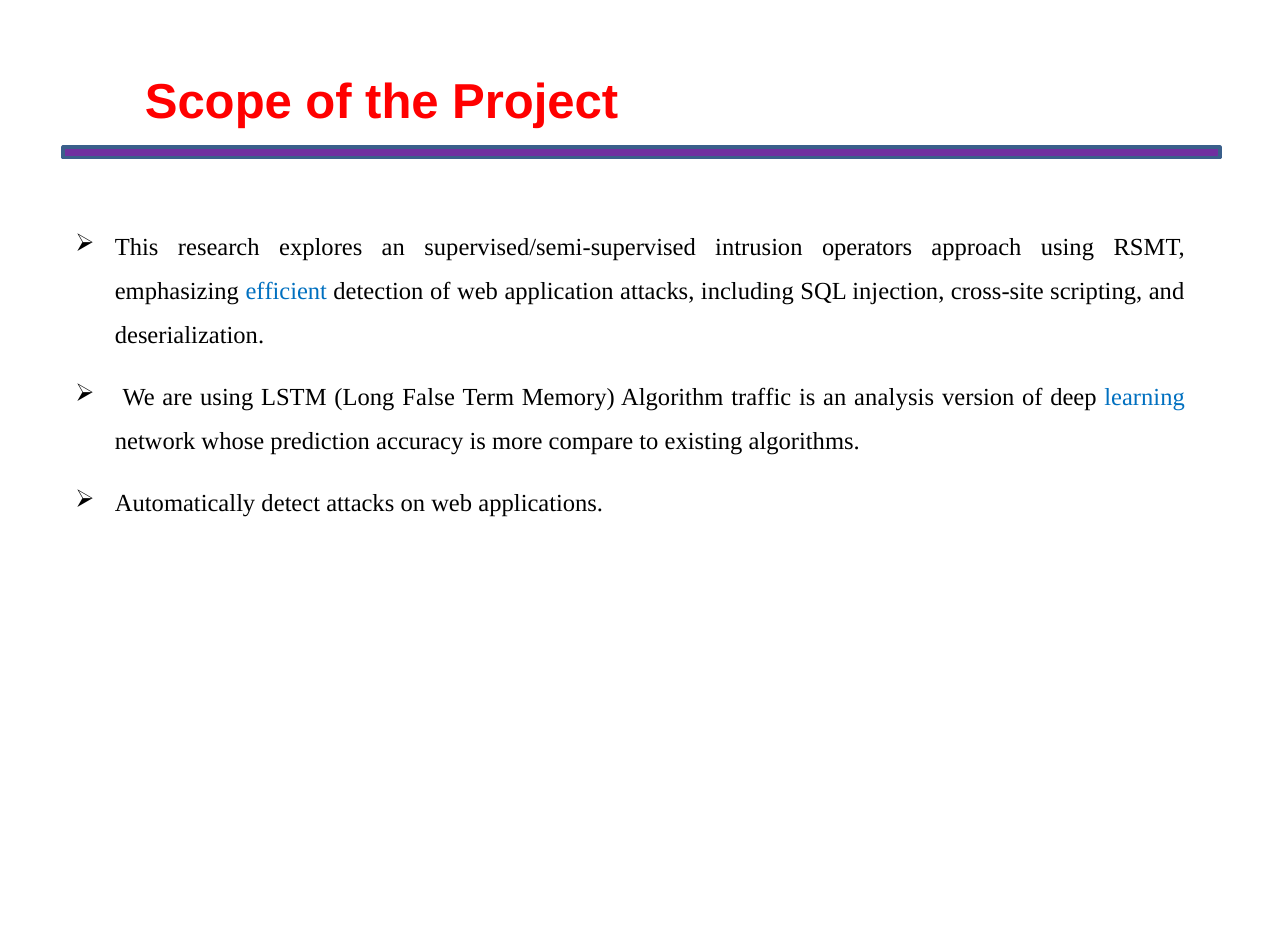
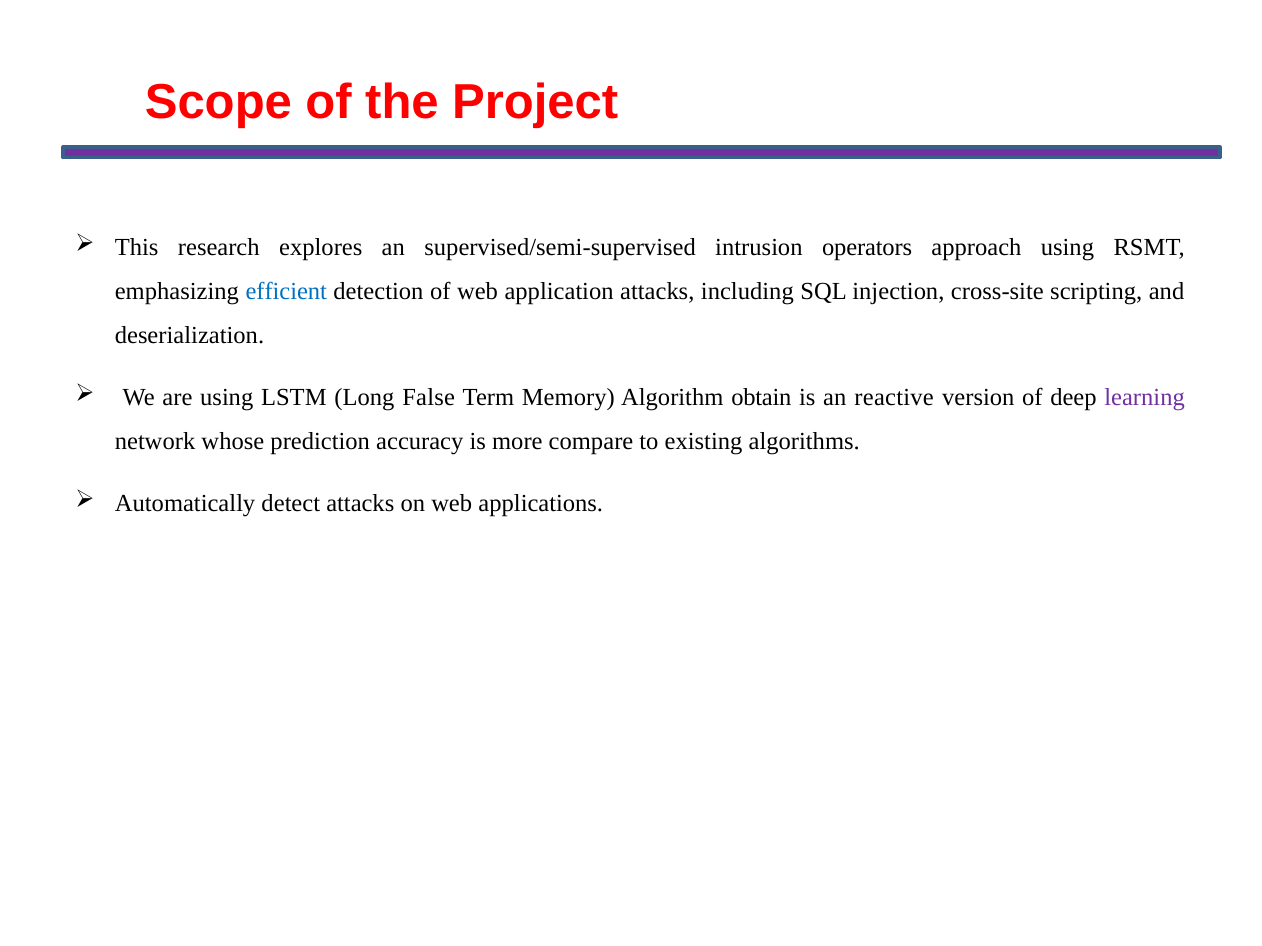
traffic: traffic -> obtain
analysis: analysis -> reactive
learning colour: blue -> purple
